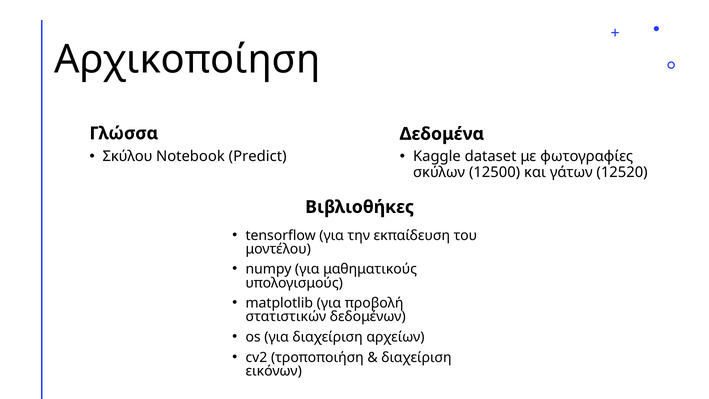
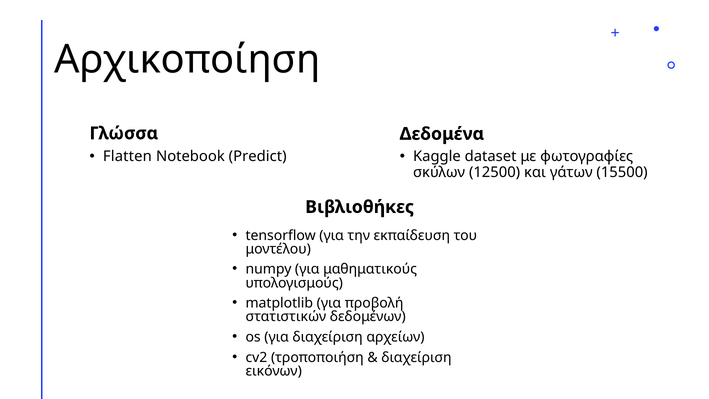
Σκύλου: Σκύλου -> Flatten
12520: 12520 -> 15500
